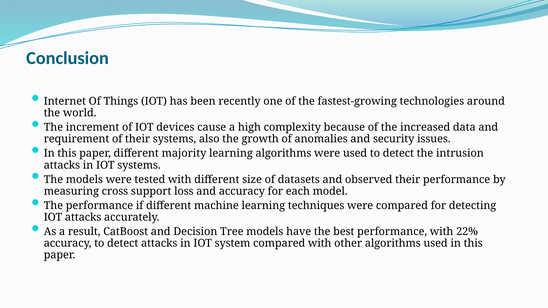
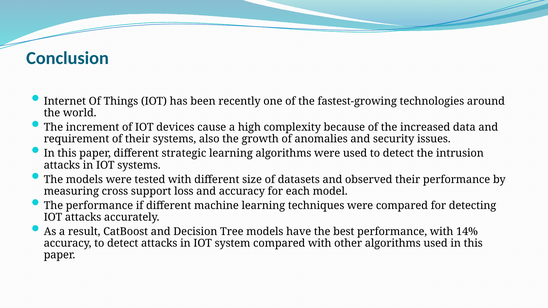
majority: majority -> strategic
22%: 22% -> 14%
